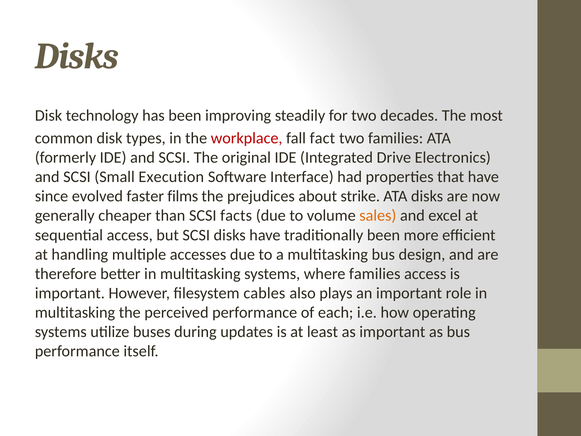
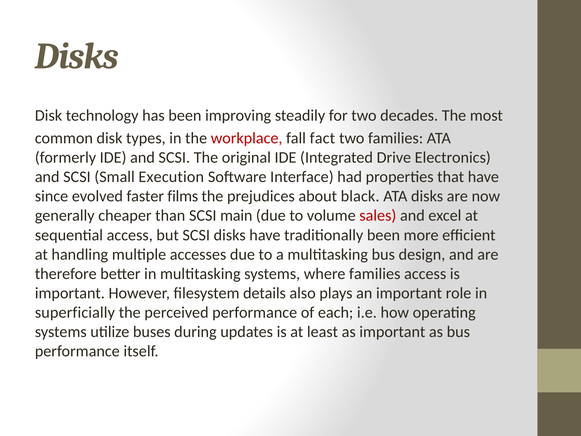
strike: strike -> black
facts: facts -> main
sales colour: orange -> red
cables: cables -> details
multitasking at (75, 312): multitasking -> superficially
